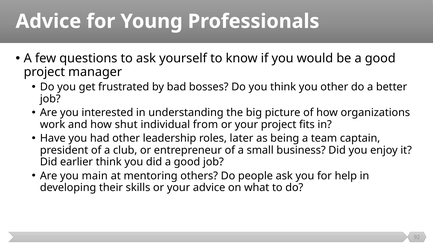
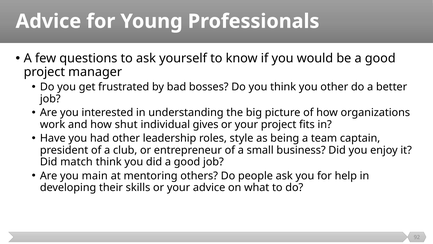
from: from -> gives
later: later -> style
earlier: earlier -> match
